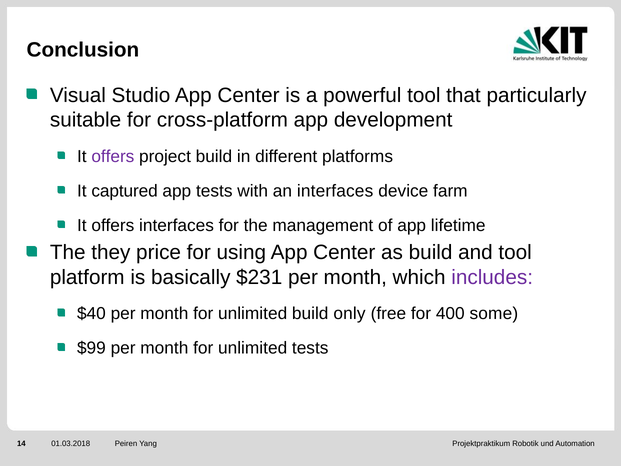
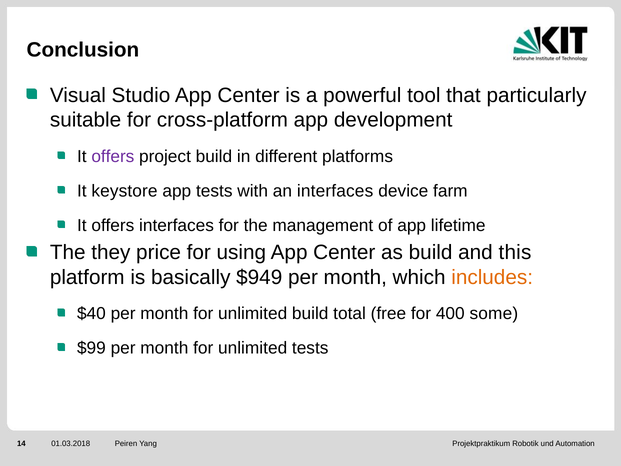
captured: captured -> keystore
and tool: tool -> this
$231: $231 -> $949
includes colour: purple -> orange
only: only -> total
